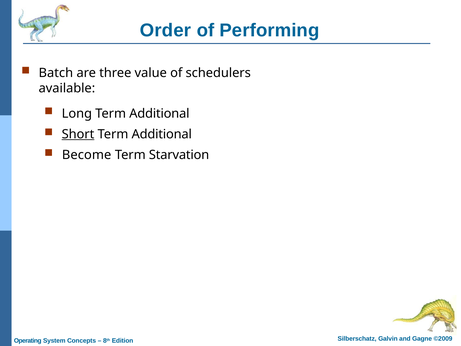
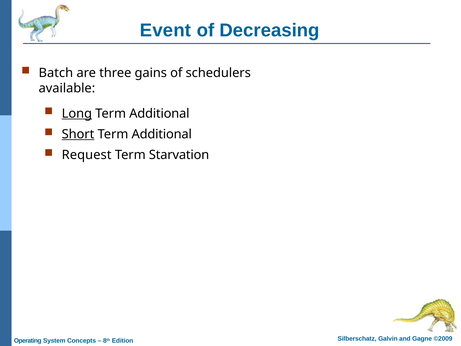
Order: Order -> Event
Performing: Performing -> Decreasing
value: value -> gains
Long underline: none -> present
Become: Become -> Request
